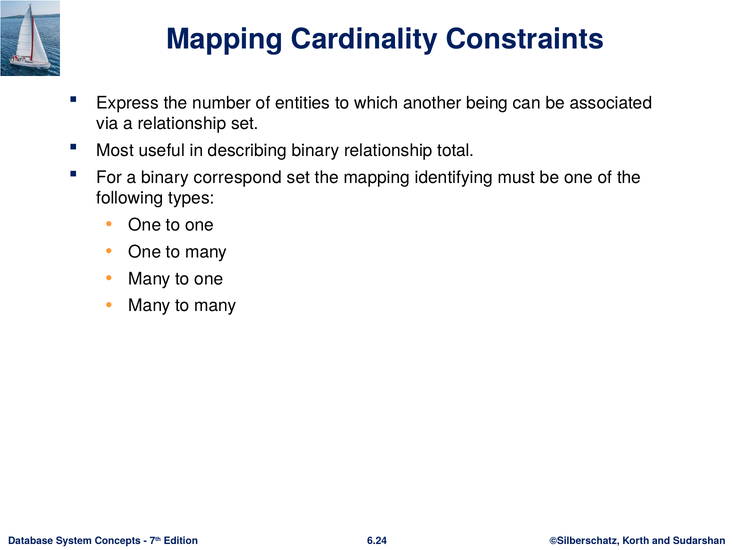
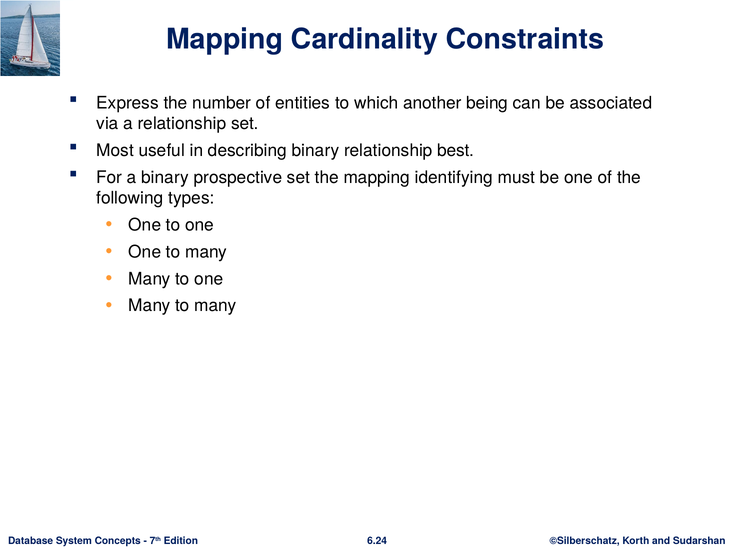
total: total -> best
correspond: correspond -> prospective
